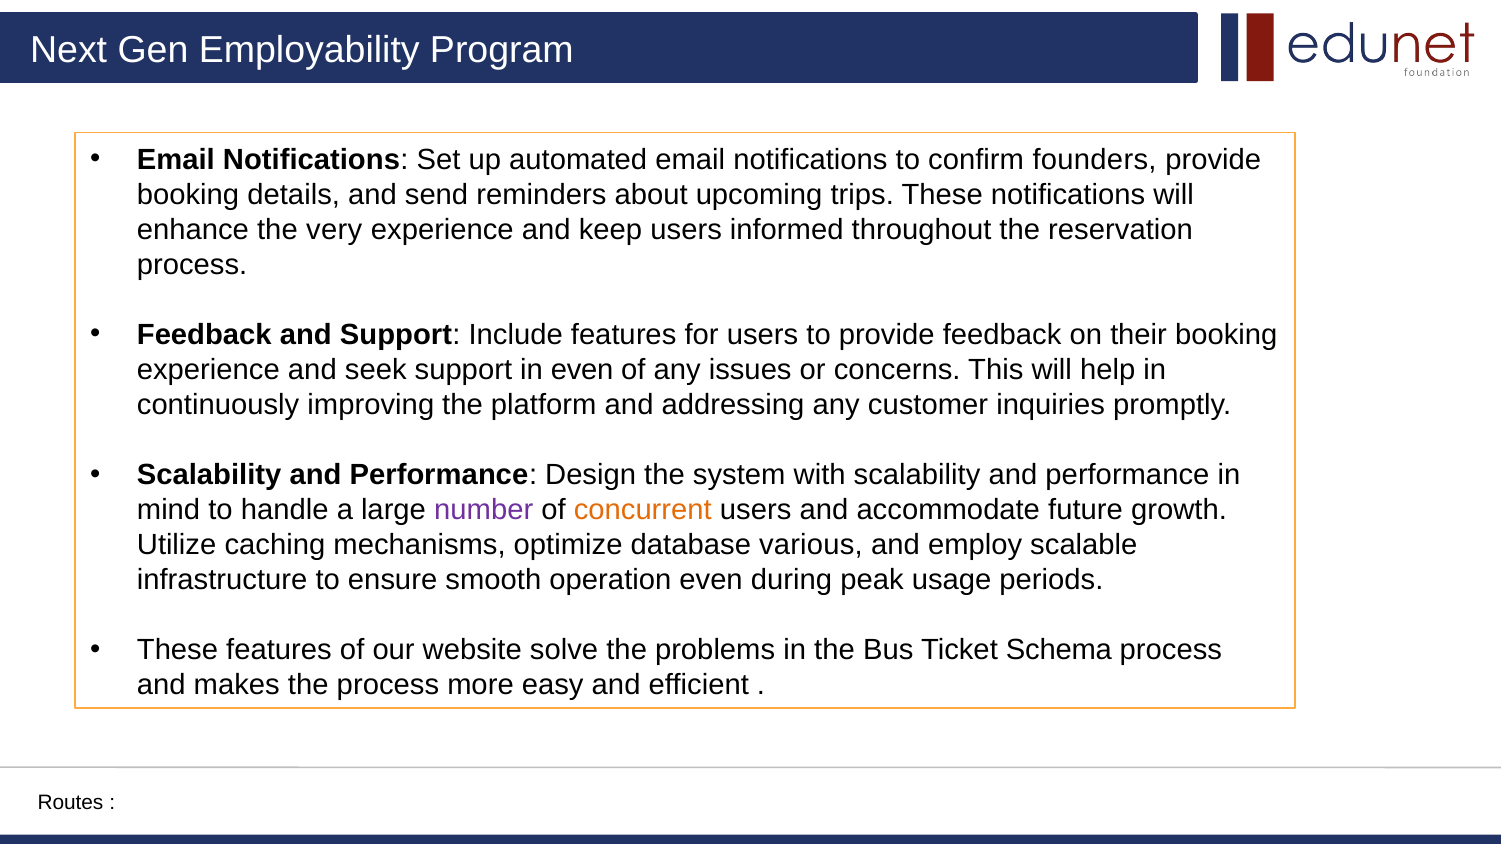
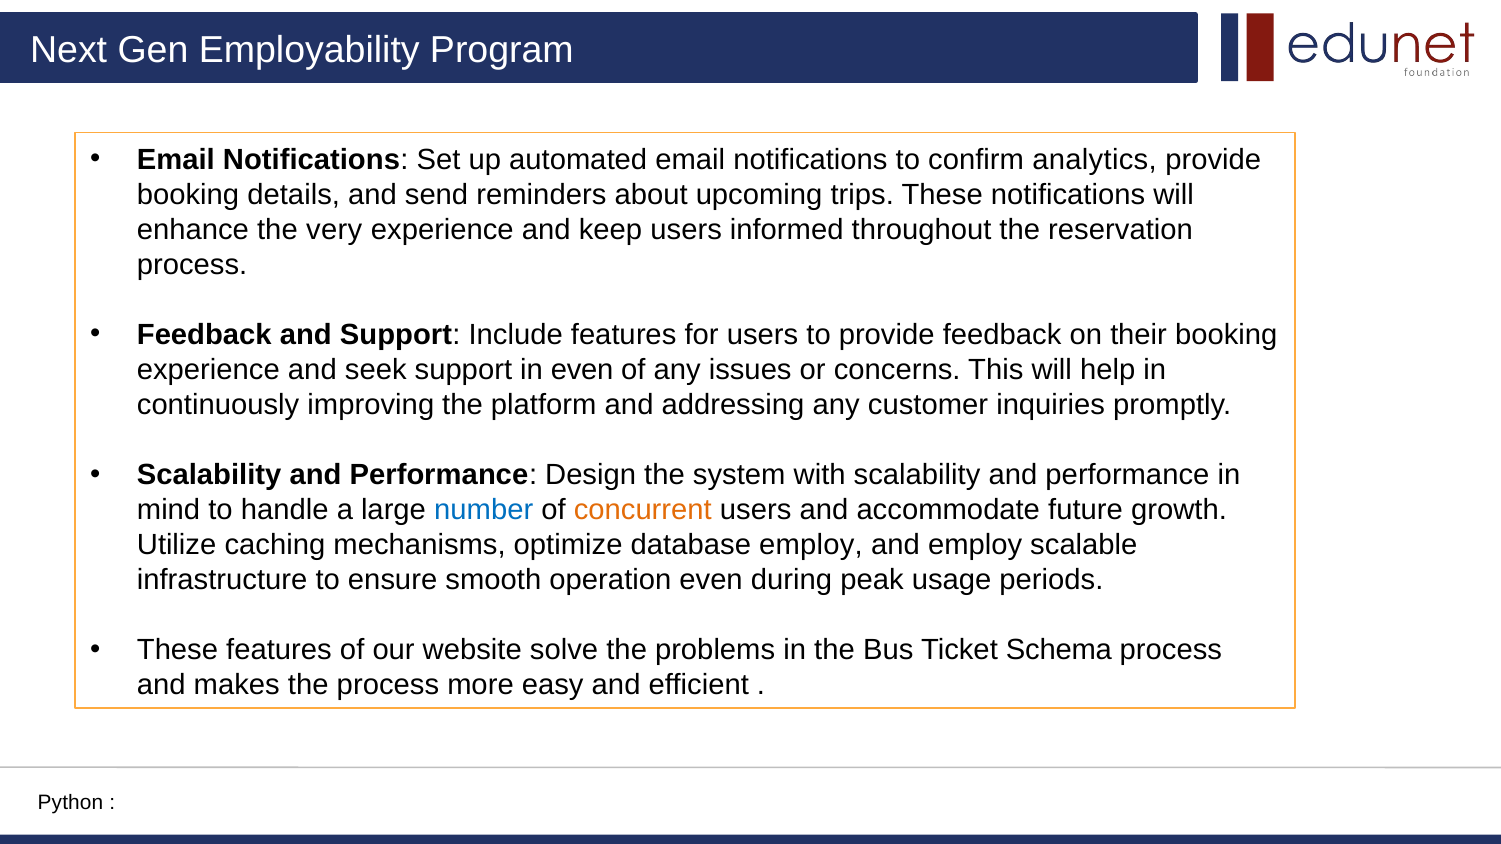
founders: founders -> analytics
number colour: purple -> blue
database various: various -> employ
Routes: Routes -> Python
